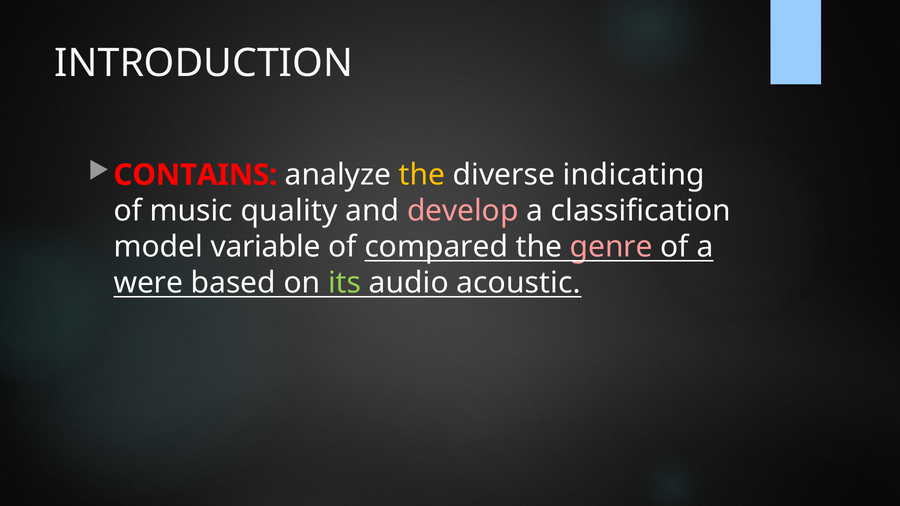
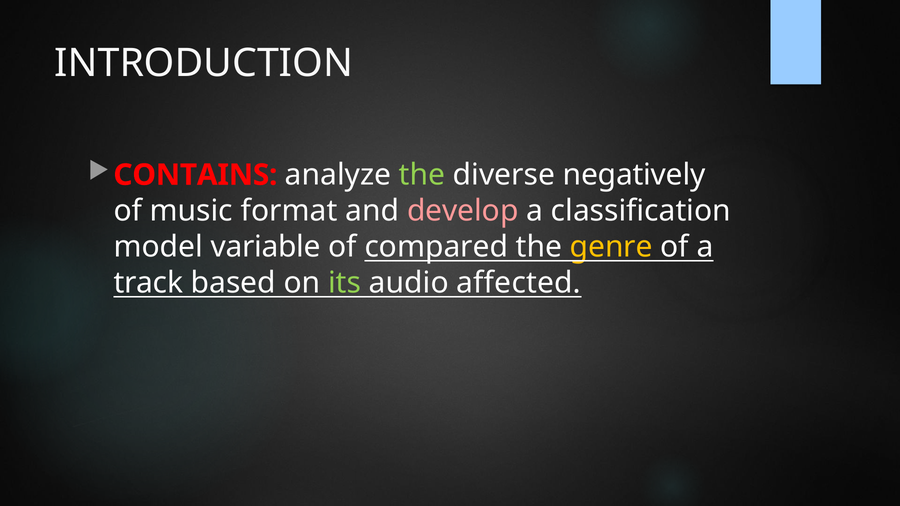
the at (422, 175) colour: yellow -> light green
indicating: indicating -> negatively
quality: quality -> format
genre colour: pink -> yellow
were: were -> track
acoustic: acoustic -> affected
